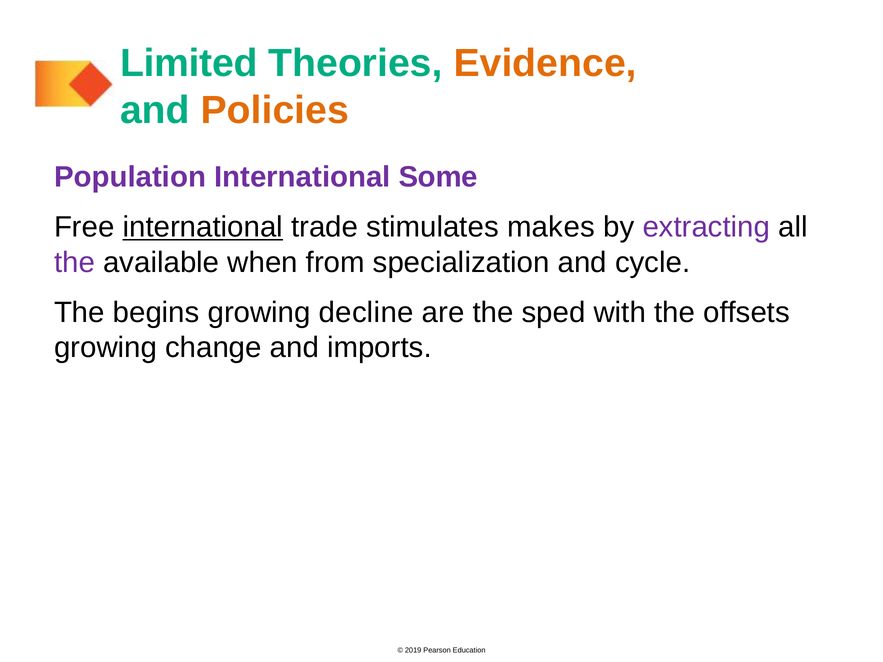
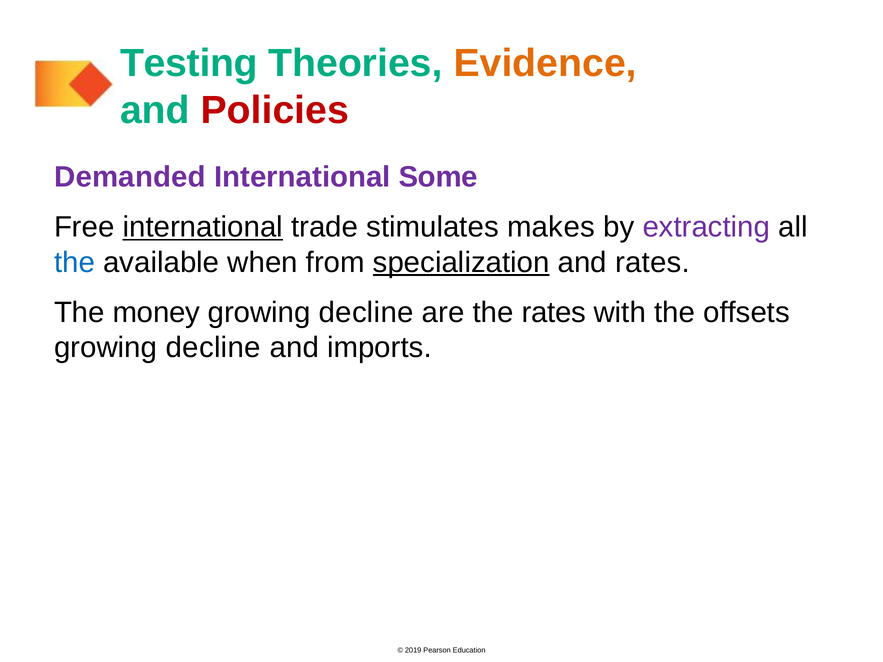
Limited: Limited -> Testing
Policies colour: orange -> red
Population: Population -> Demanded
the at (74, 263) colour: purple -> blue
specialization underline: none -> present
and cycle: cycle -> rates
begins: begins -> money
the sped: sped -> rates
change at (213, 348): change -> decline
